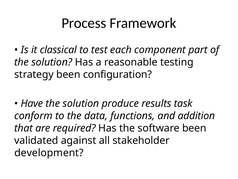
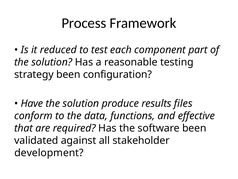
classical: classical -> reduced
task: task -> files
addition: addition -> effective
